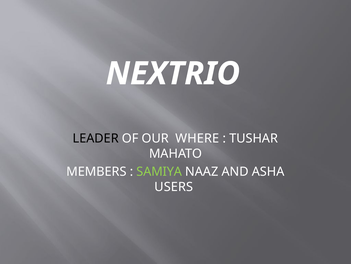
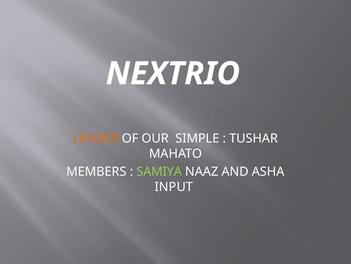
LEADER colour: black -> orange
WHERE: WHERE -> SIMPLE
USERS: USERS -> INPUT
